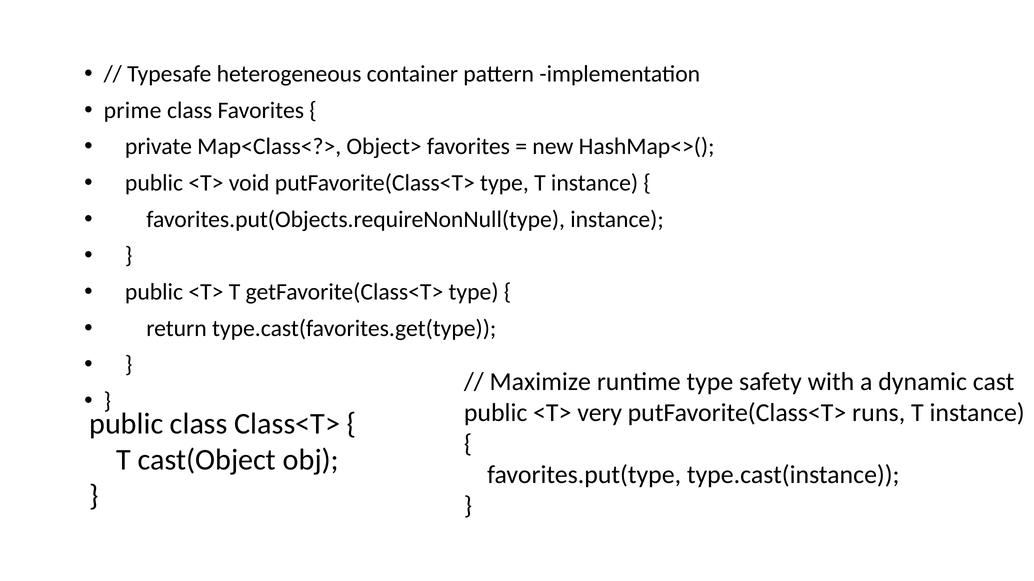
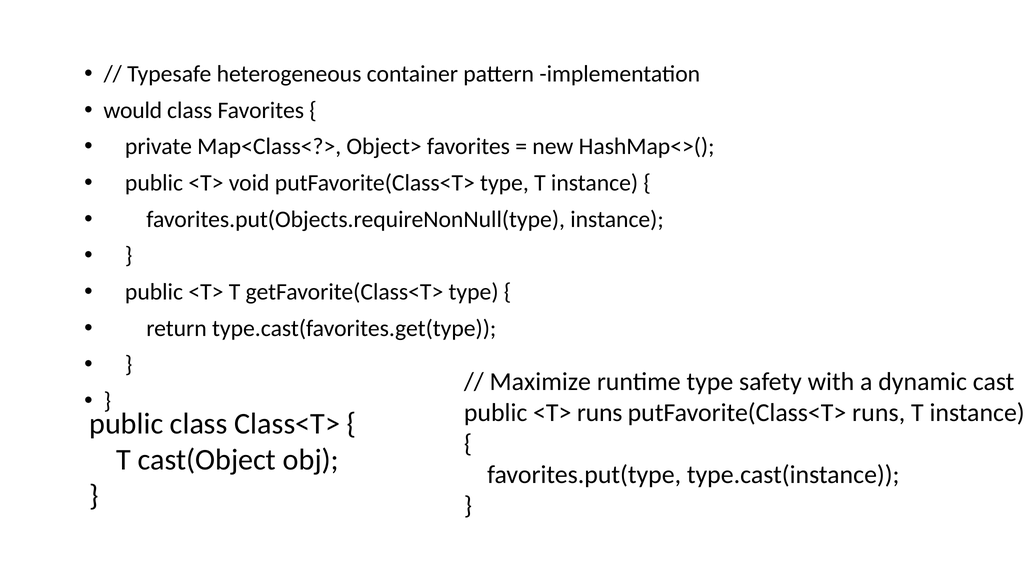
prime: prime -> would
<T> very: very -> runs
